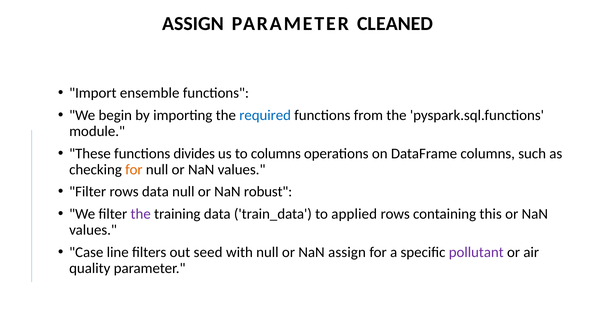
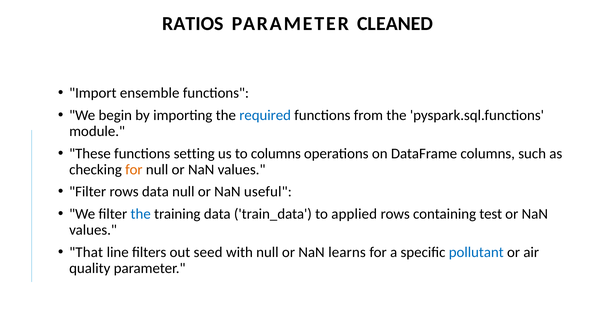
ASSIGN at (193, 24): ASSIGN -> RATIOS
divides: divides -> setting
robust: robust -> useful
the at (141, 214) colour: purple -> blue
this: this -> test
Case: Case -> That
NaN assign: assign -> learns
pollutant colour: purple -> blue
